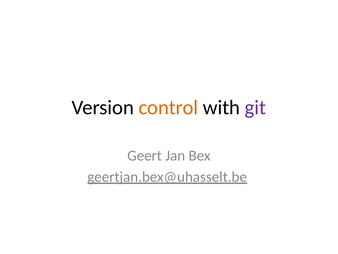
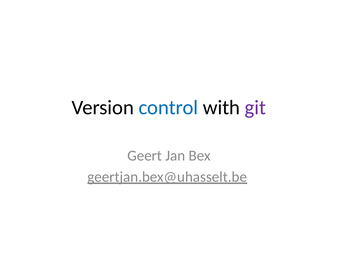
control colour: orange -> blue
